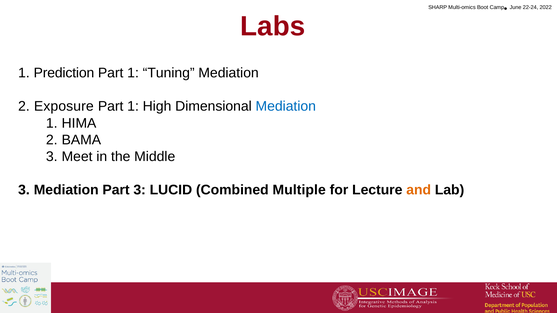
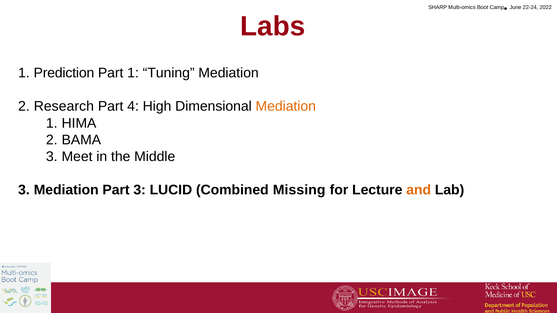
Exposure: Exposure -> Research
1 at (133, 107): 1 -> 4
Mediation at (286, 107) colour: blue -> orange
Multiple: Multiple -> Missing
